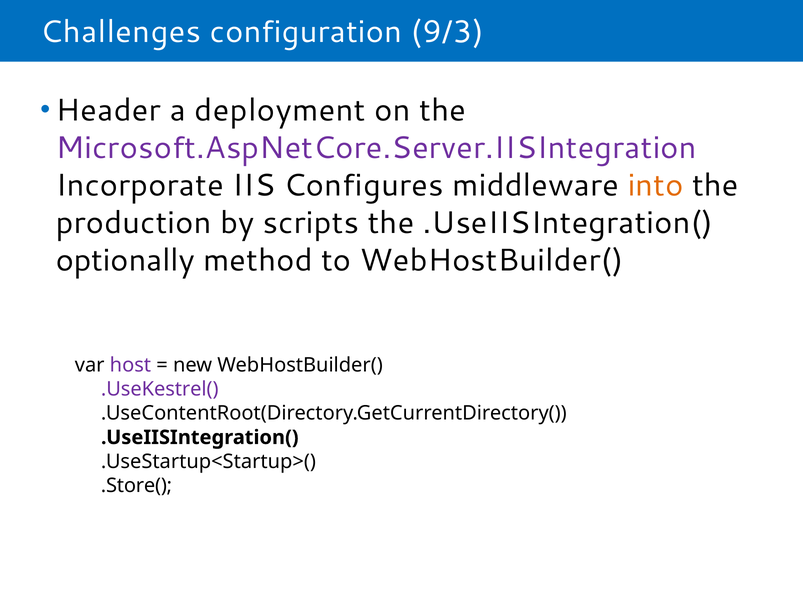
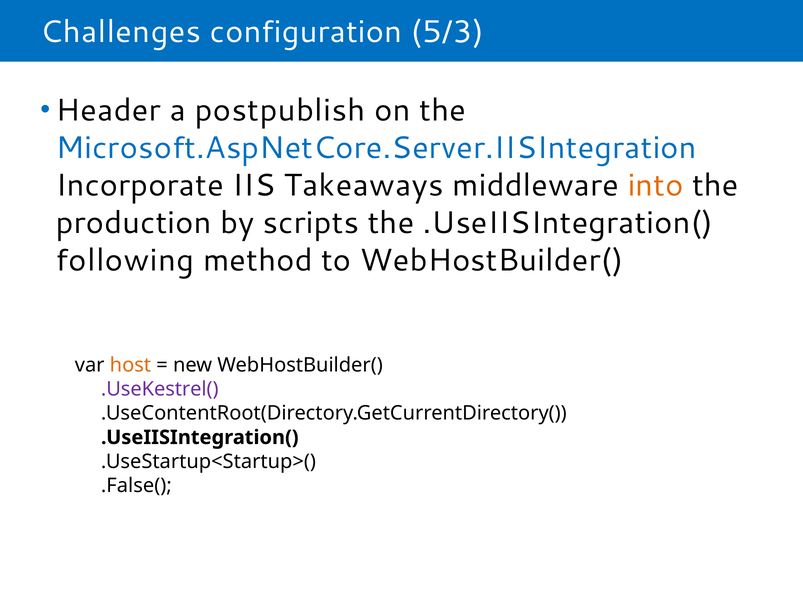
9/3: 9/3 -> 5/3
deployment: deployment -> postpublish
Microsoft.AspNetCore.Server.IISIntegration colour: purple -> blue
Configures: Configures -> Takeaways
optionally: optionally -> following
host colour: purple -> orange
.Store(: .Store( -> .False(
